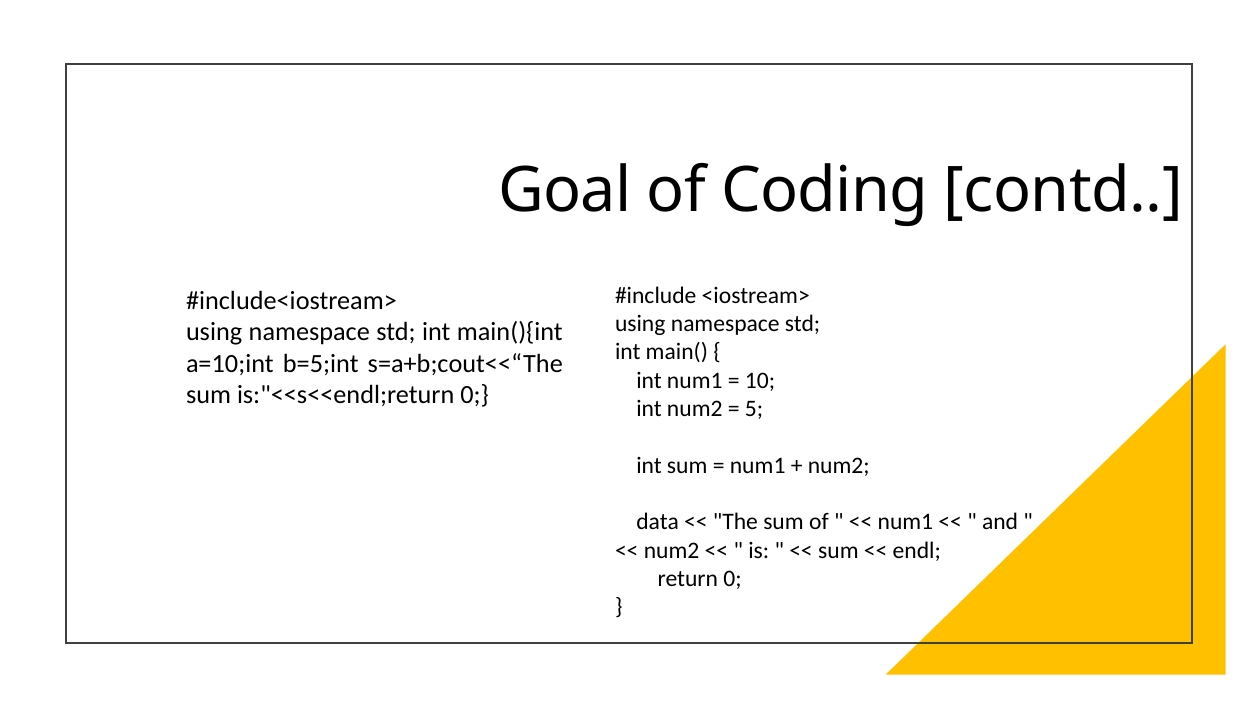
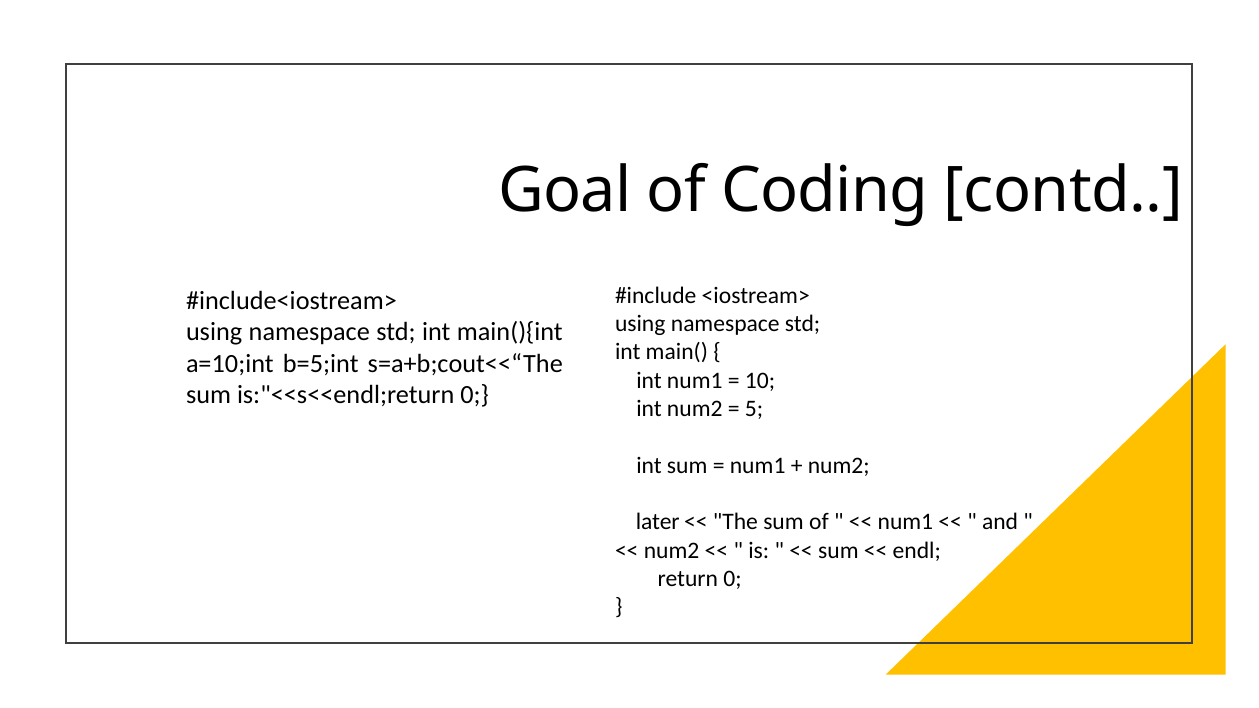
data: data -> later
